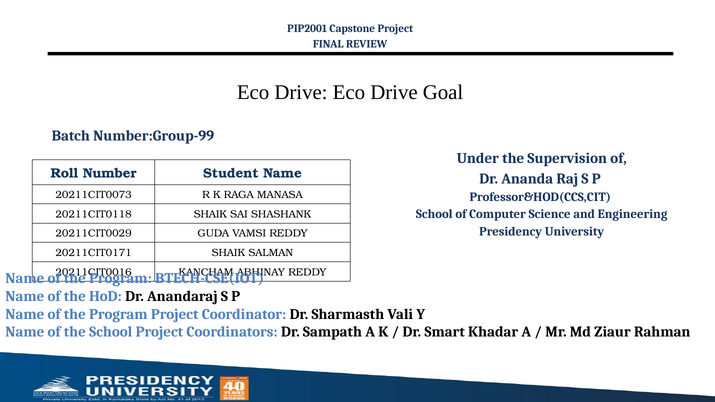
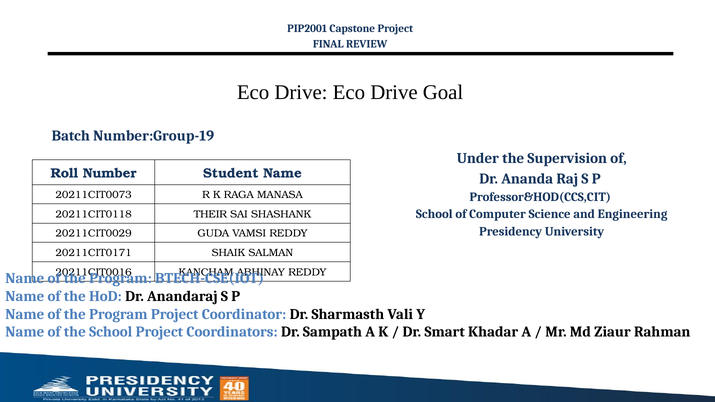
Number:Group-99: Number:Group-99 -> Number:Group-19
20211CIT0118 SHAIK: SHAIK -> THEIR
